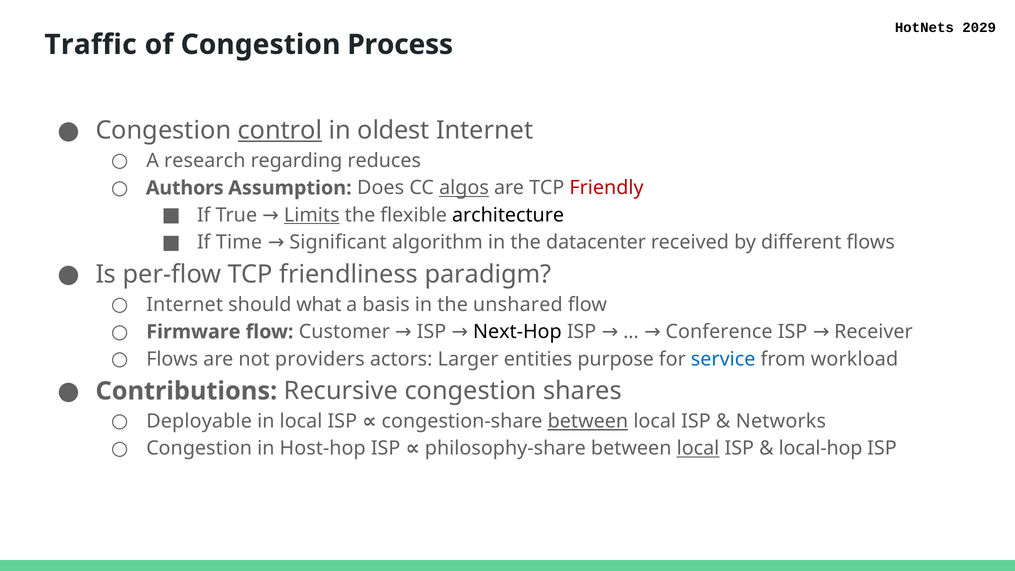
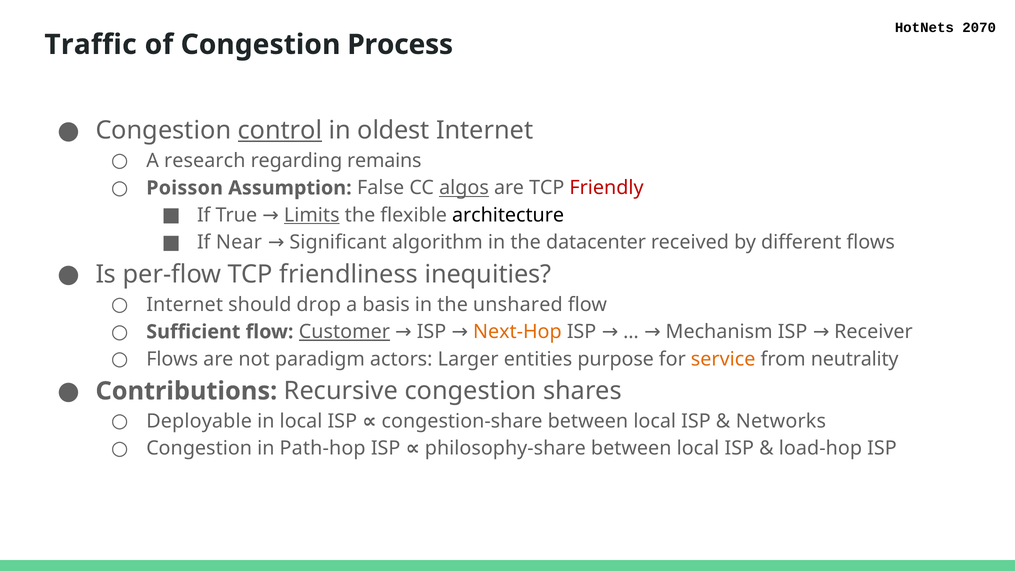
2029: 2029 -> 2070
reduces: reduces -> remains
Authors: Authors -> Poisson
Does: Does -> False
Time: Time -> Near
paradigm: paradigm -> inequities
what: what -> drop
Firmware: Firmware -> Sufficient
Customer underline: none -> present
Next-Hop colour: black -> orange
Conference: Conference -> Mechanism
providers: providers -> paradigm
service colour: blue -> orange
workload: workload -> neutrality
between at (588, 421) underline: present -> none
Host-hop: Host-hop -> Path-hop
local at (698, 448) underline: present -> none
local-hop: local-hop -> load-hop
